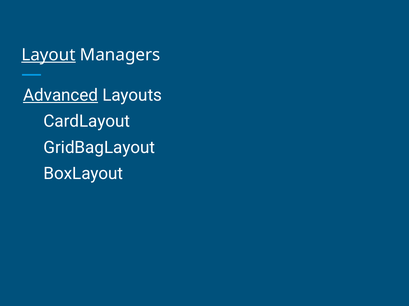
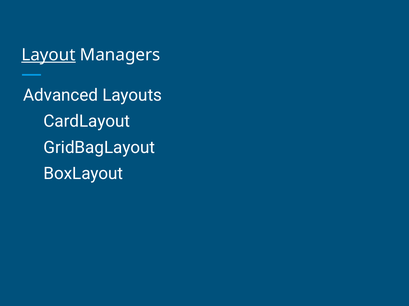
Advanced underline: present -> none
